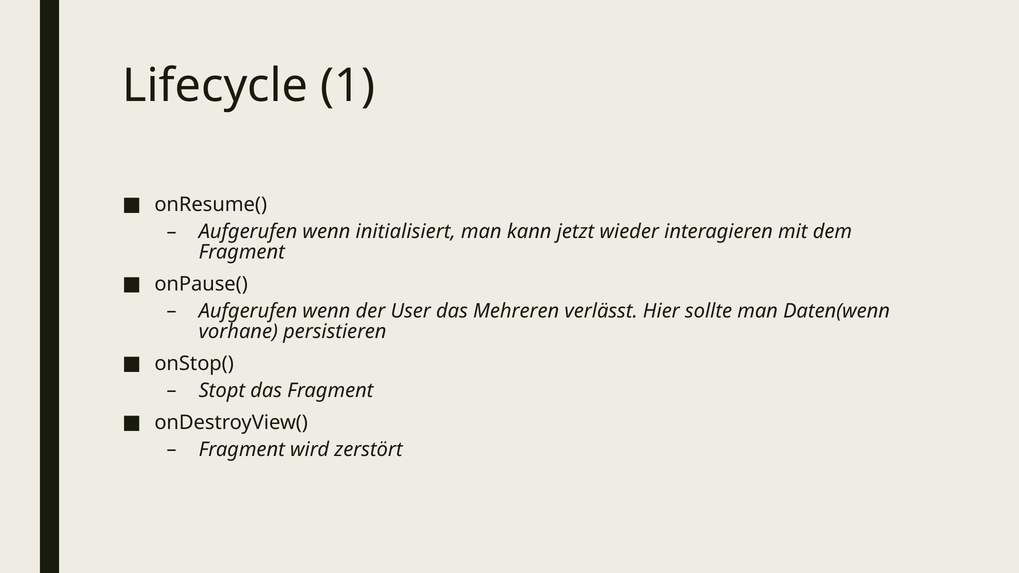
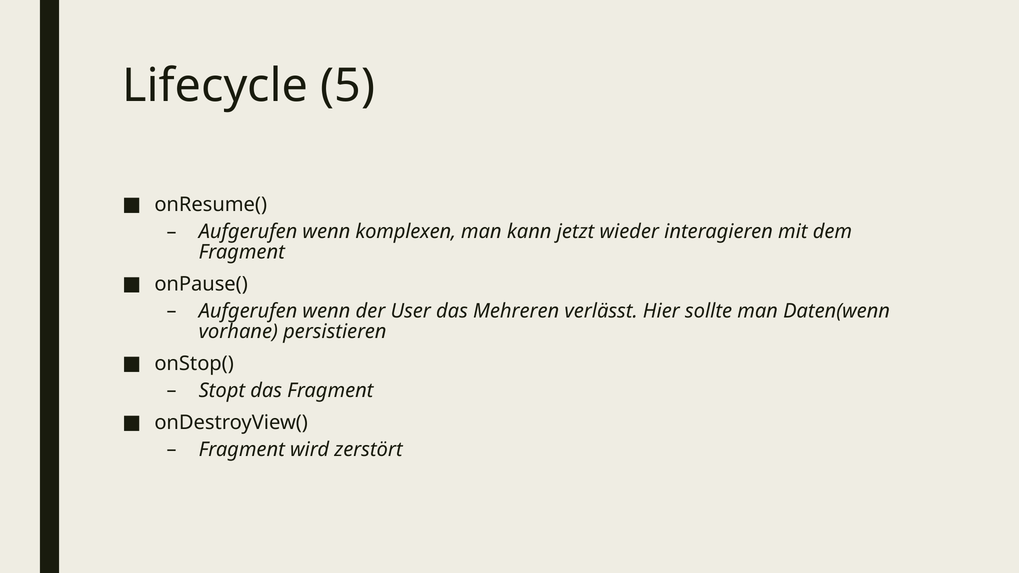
1: 1 -> 5
initialisiert: initialisiert -> komplexen
